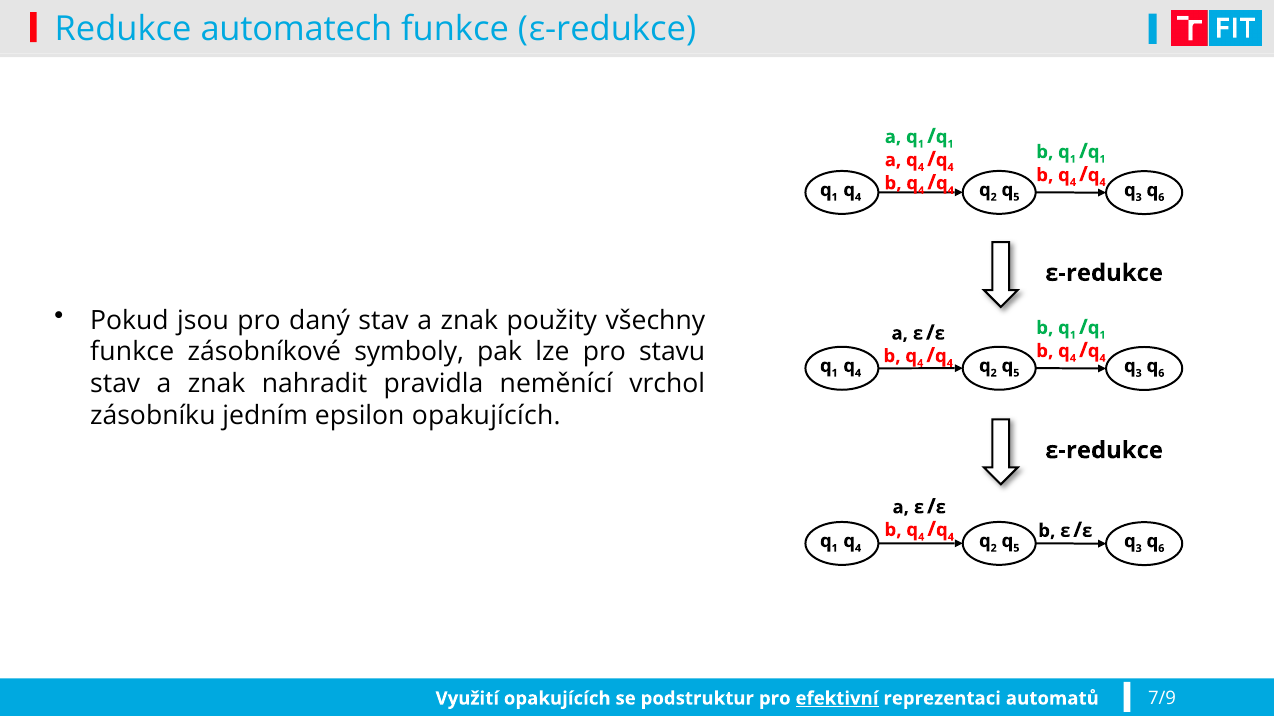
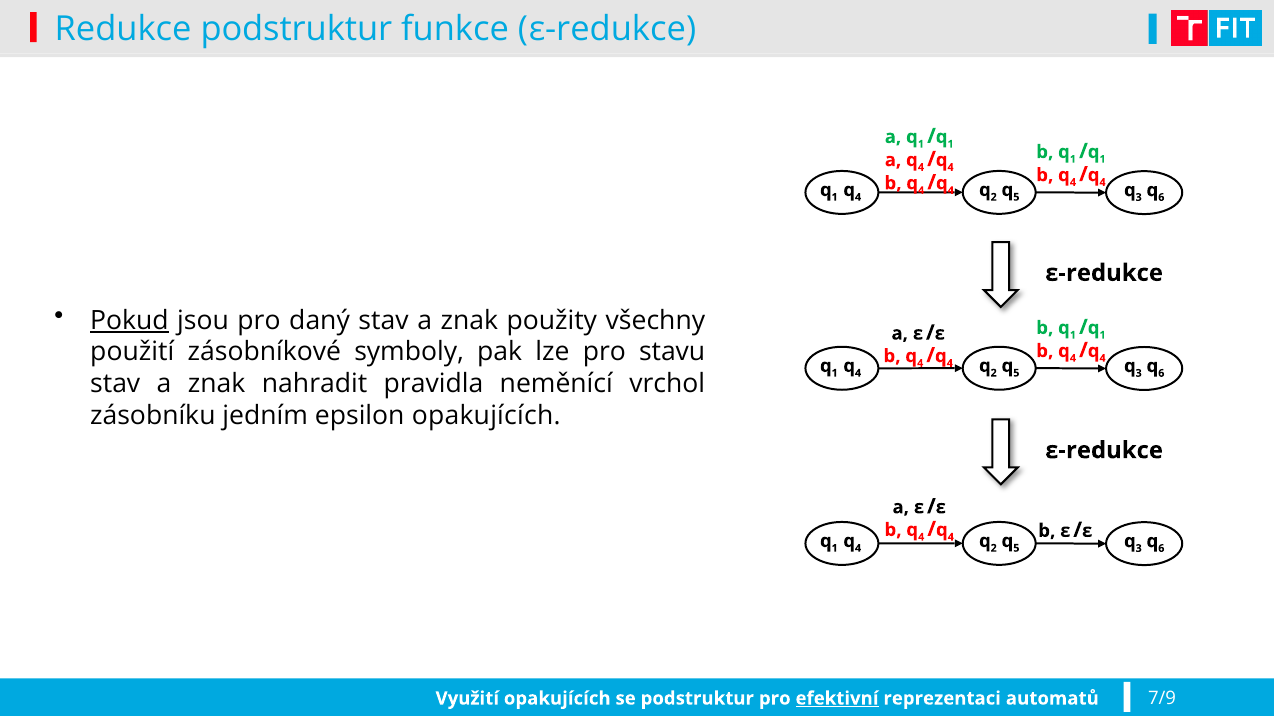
Redukce automatech: automatech -> podstruktur
Pokud underline: none -> present
funkce at (132, 352): funkce -> použití
